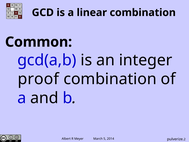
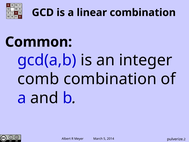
proof: proof -> comb
